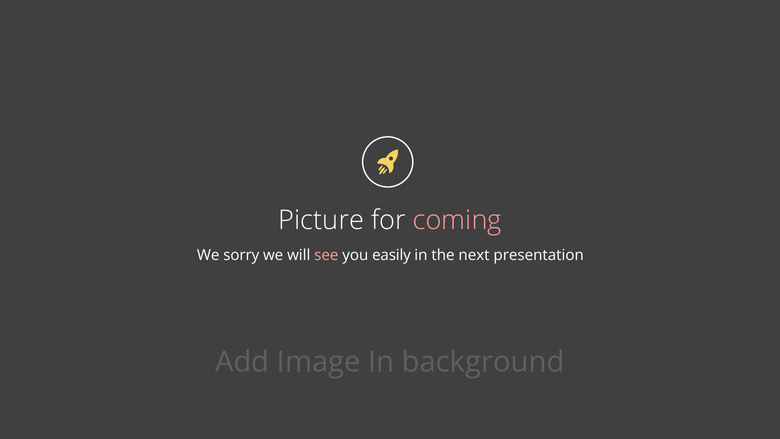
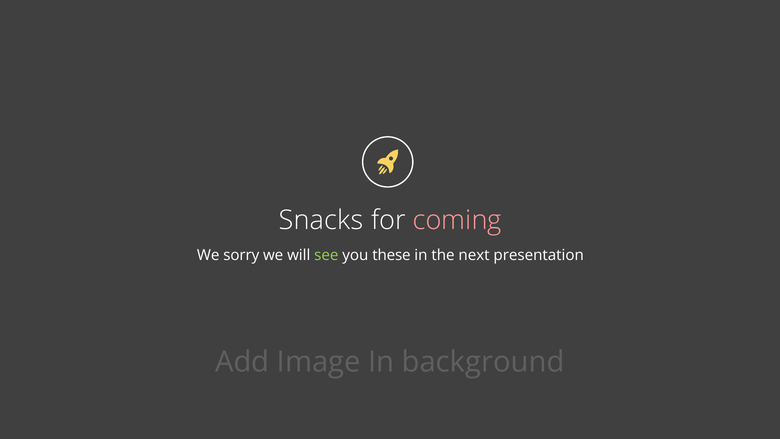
Picture: Picture -> Snacks
see colour: pink -> light green
easily: easily -> these
